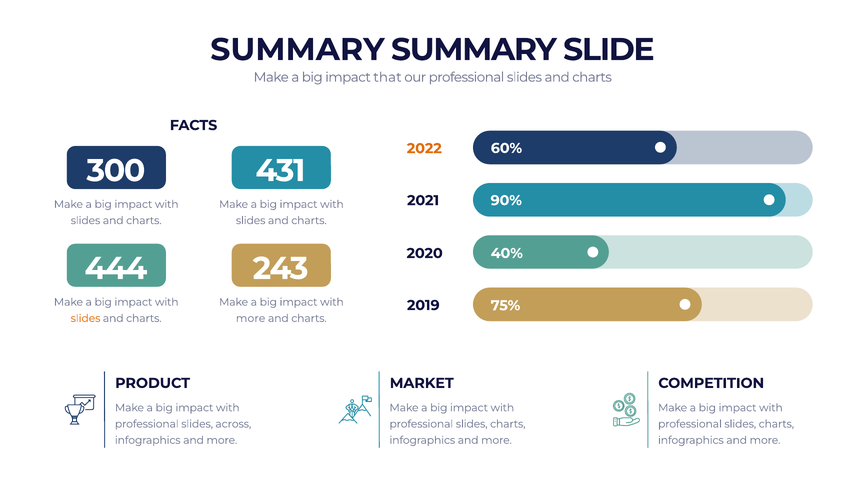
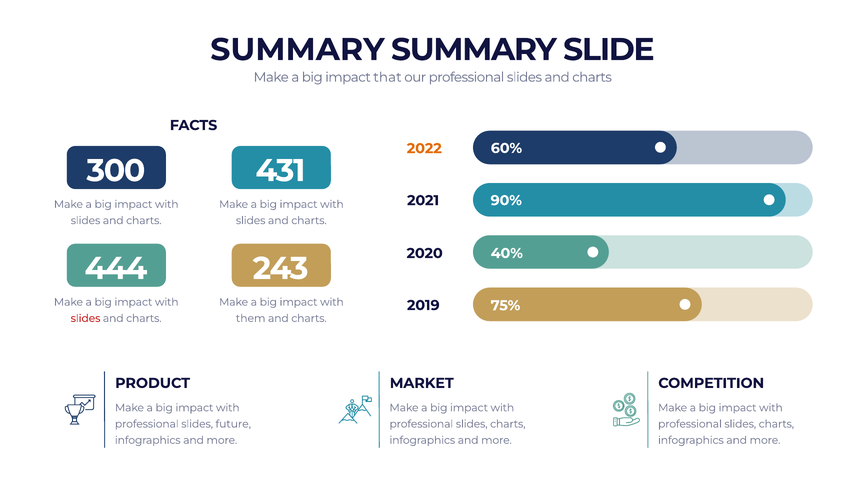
slides at (86, 318) colour: orange -> red
more at (251, 318): more -> them
across: across -> future
